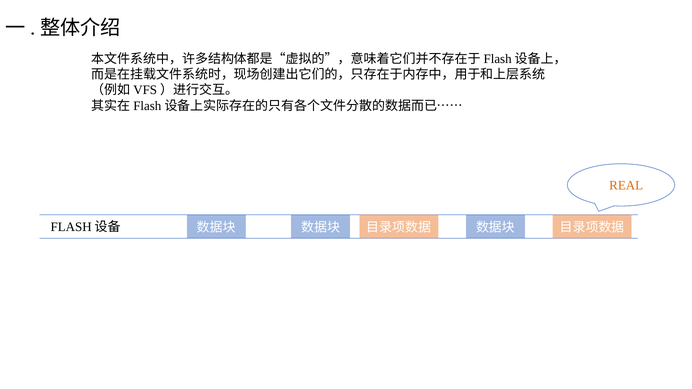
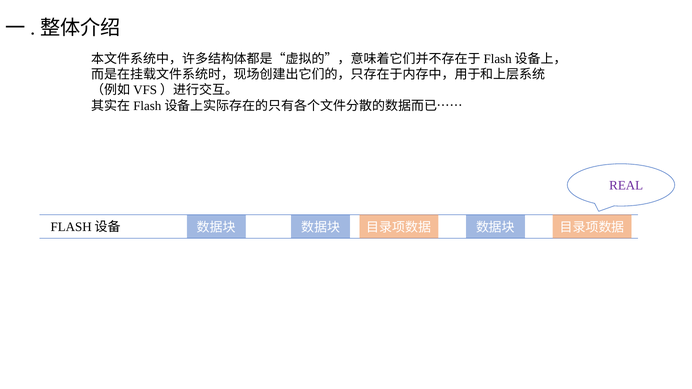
REAL colour: orange -> purple
